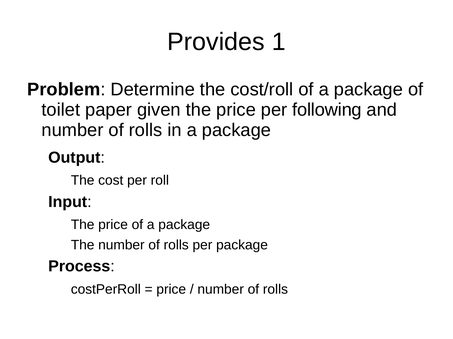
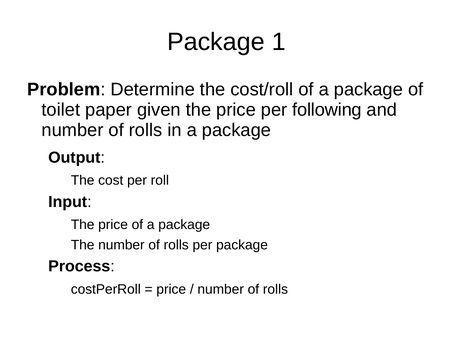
Provides at (216, 42): Provides -> Package
